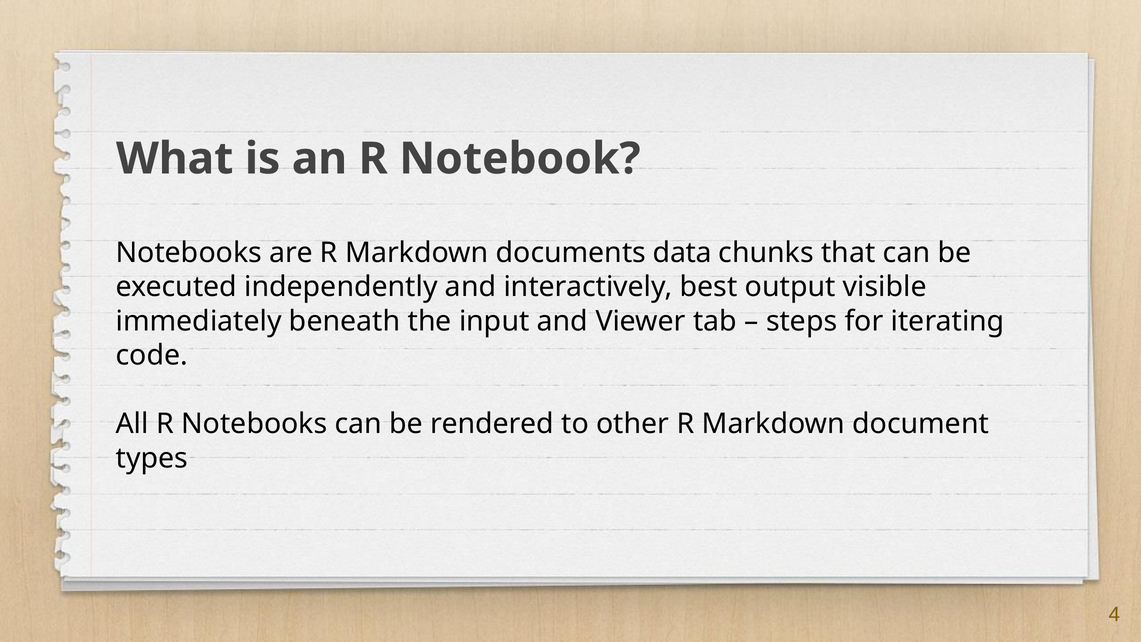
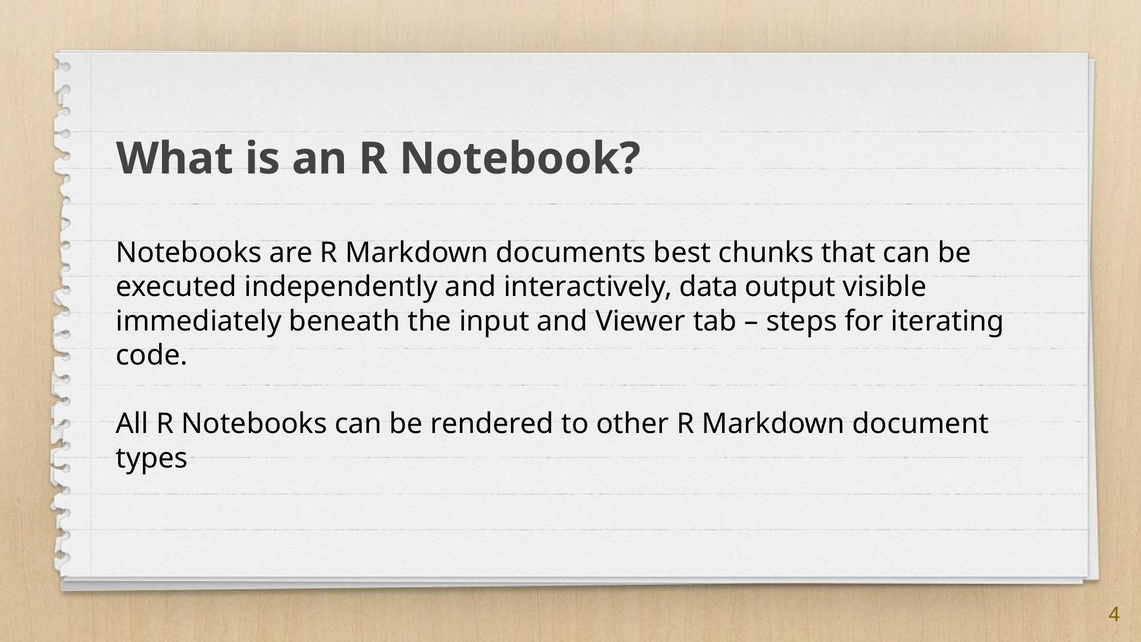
data: data -> best
best: best -> data
